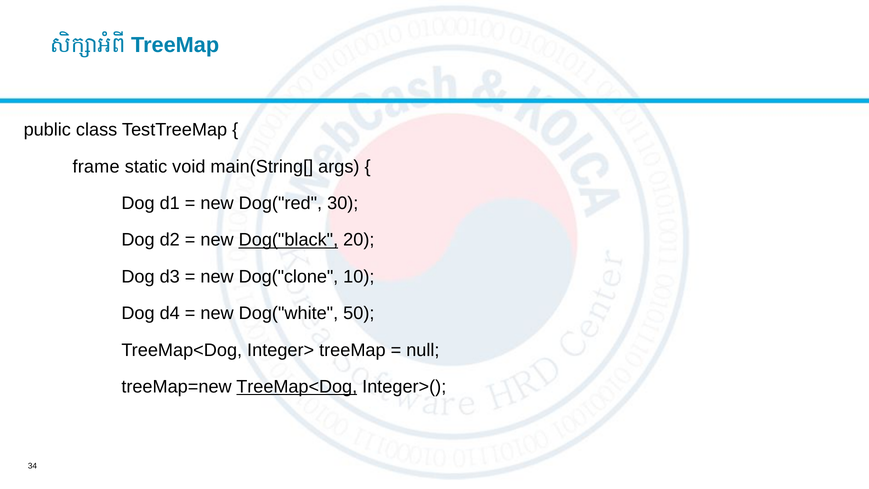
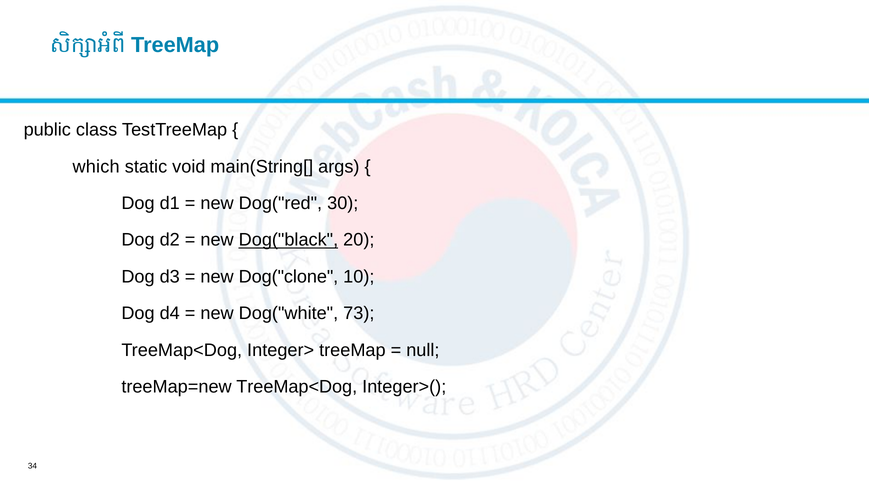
frame: frame -> which
50: 50 -> 73
TreeMap<Dog at (297, 387) underline: present -> none
